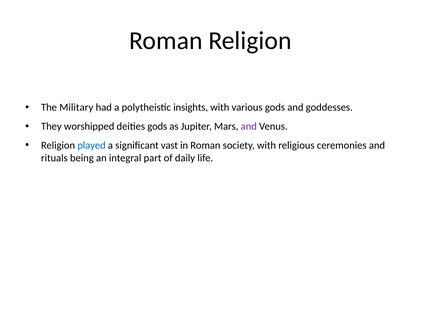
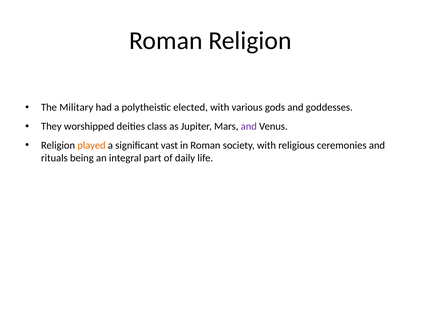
insights: insights -> elected
deities gods: gods -> class
played colour: blue -> orange
